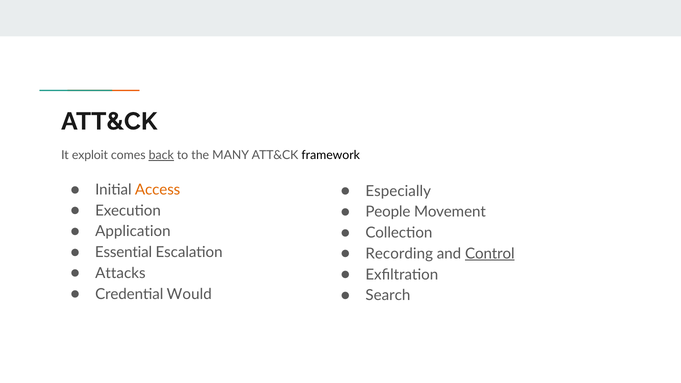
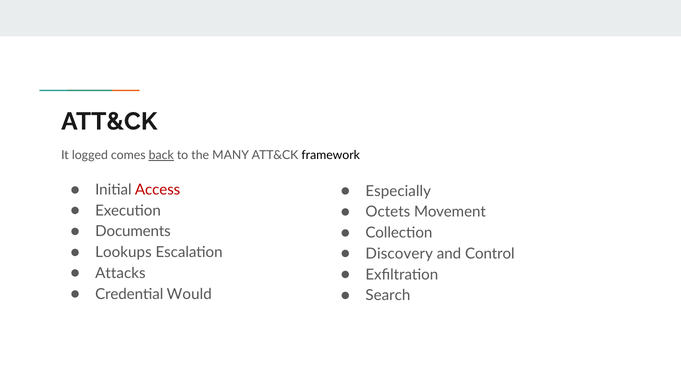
exploit: exploit -> logged
Access colour: orange -> red
People: People -> Octets
Application: Application -> Documents
Essential: Essential -> Lookups
Recording: Recording -> Discovery
Control underline: present -> none
